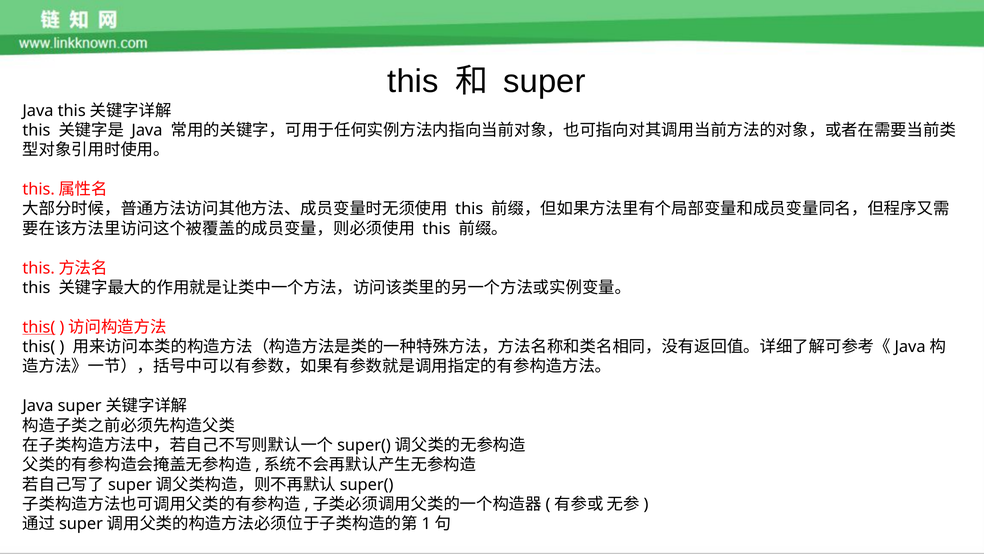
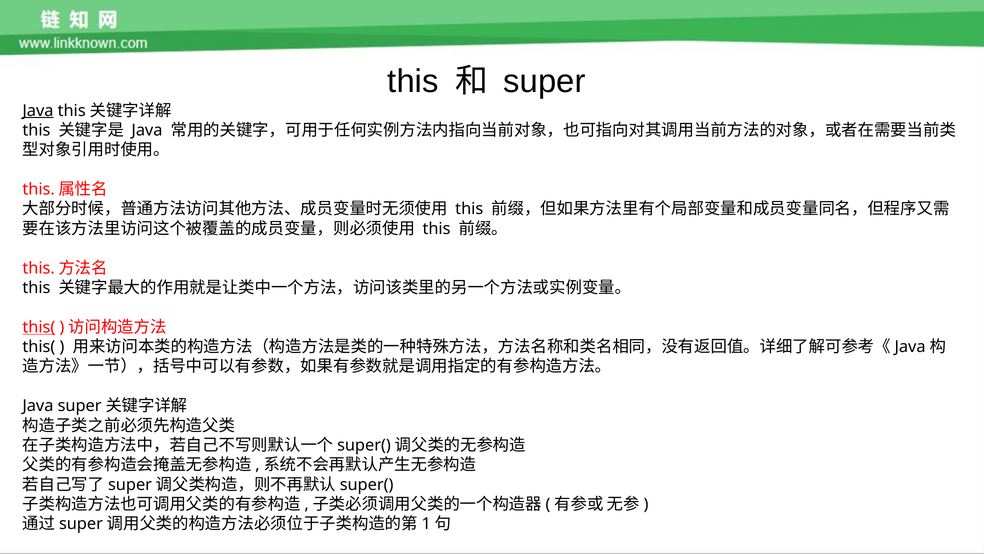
Java at (38, 111) underline: none -> present
